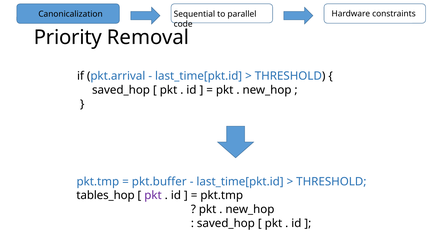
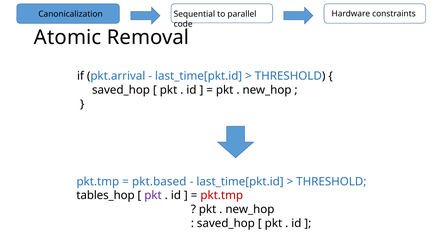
Priority: Priority -> Atomic
pkt.buffer: pkt.buffer -> pkt.based
pkt.tmp at (222, 196) colour: black -> red
